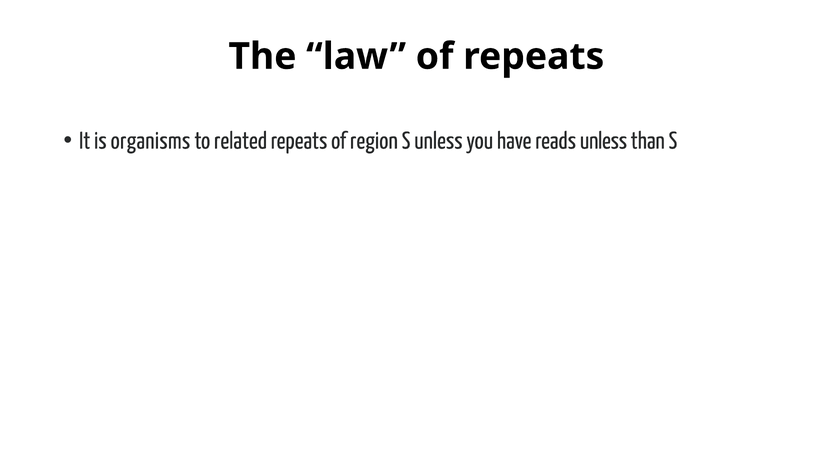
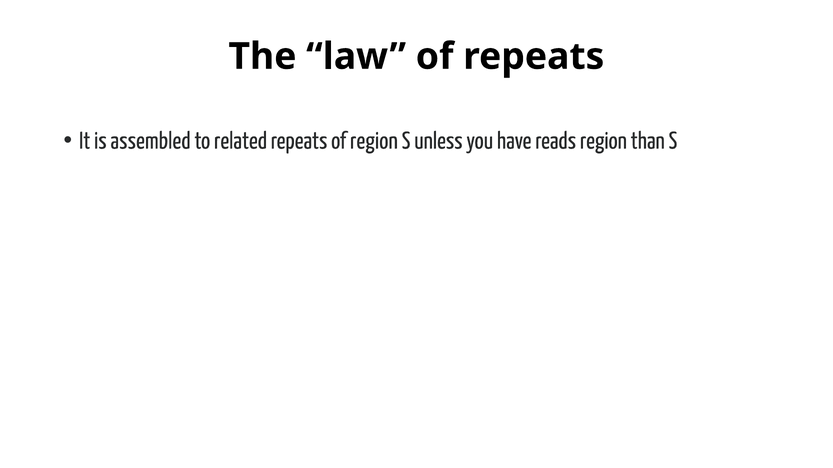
organisms: organisms -> assembled
reads unless: unless -> region
